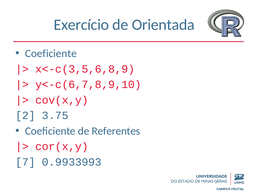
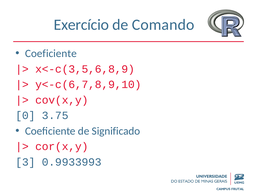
Orientada: Orientada -> Comando
2: 2 -> 0
Referentes: Referentes -> Significado
7: 7 -> 3
